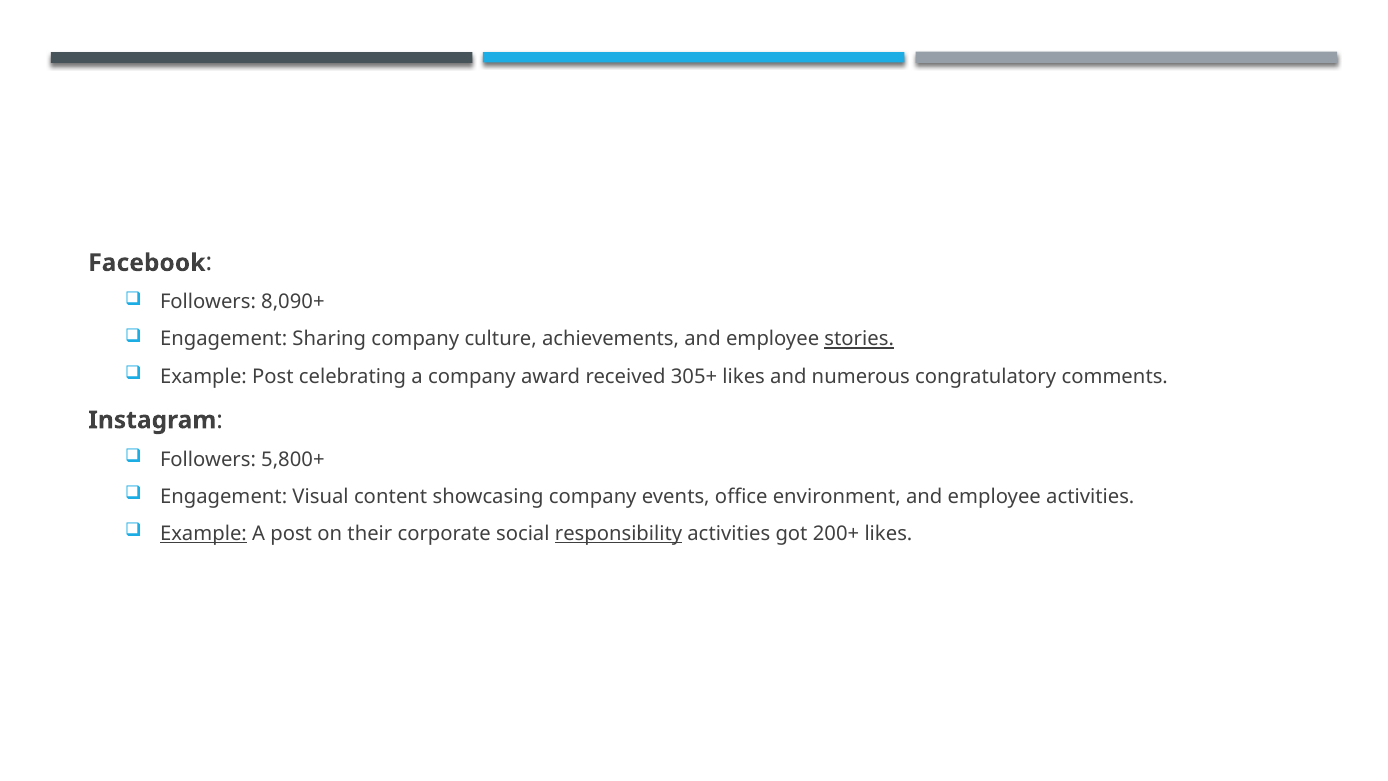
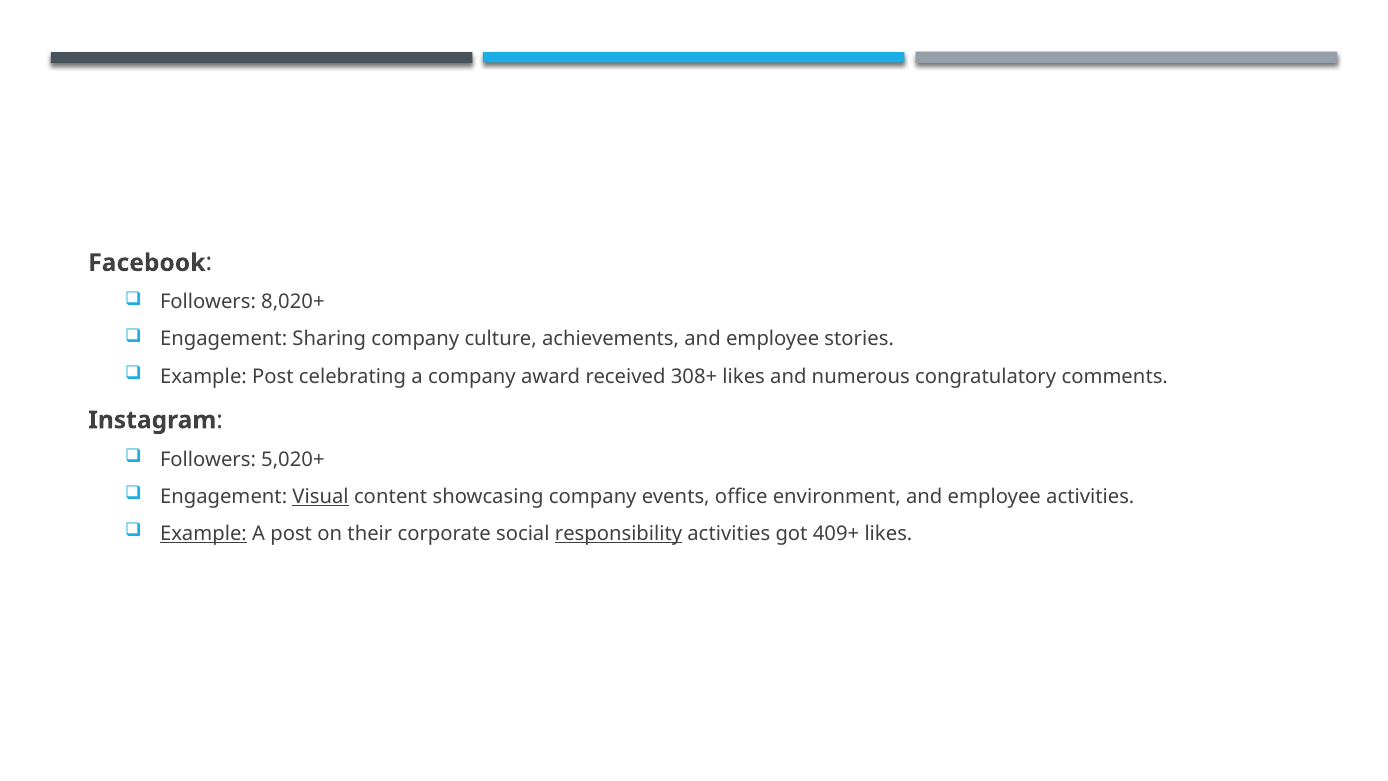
8,090+: 8,090+ -> 8,020+
stories underline: present -> none
305+: 305+ -> 308+
5,800+: 5,800+ -> 5,020+
Visual underline: none -> present
200+: 200+ -> 409+
